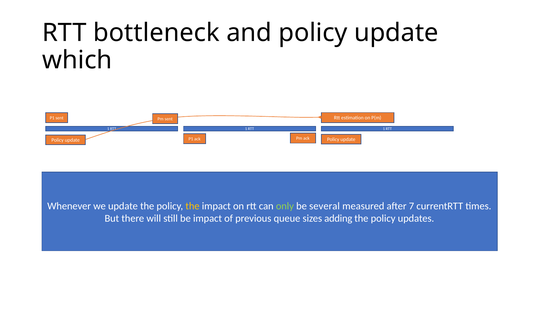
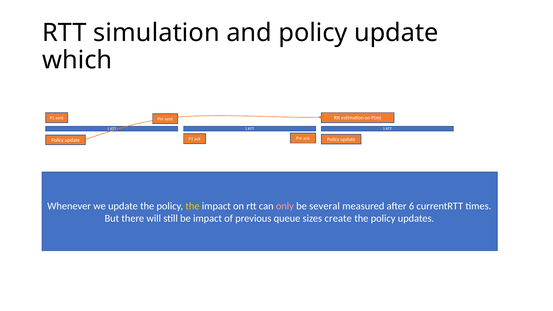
bottleneck: bottleneck -> simulation
only colour: light green -> pink
7: 7 -> 6
adding: adding -> create
